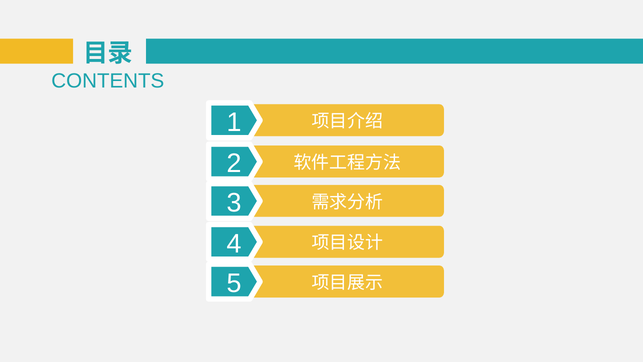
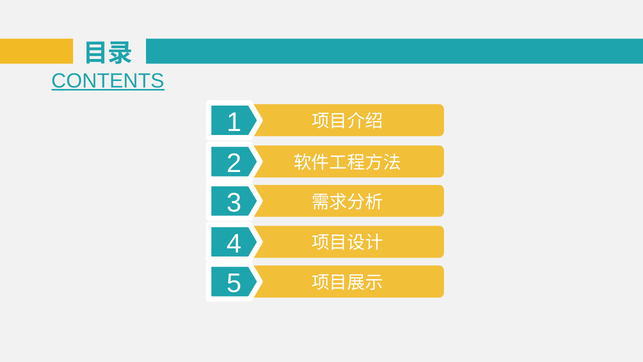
CONTENTS underline: none -> present
